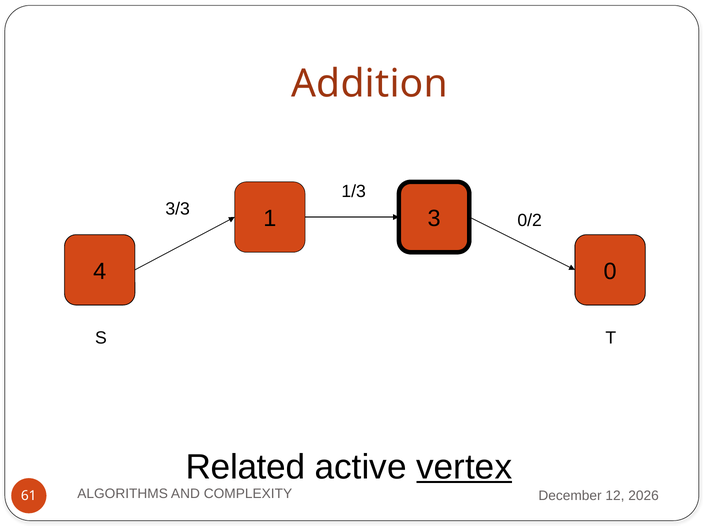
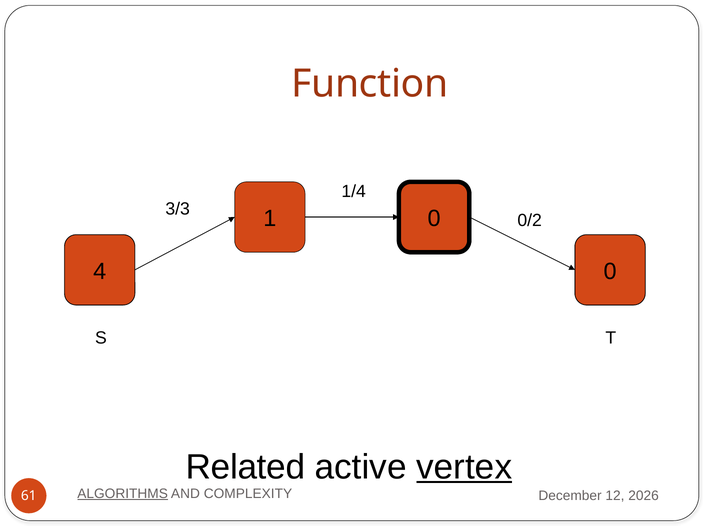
Addition: Addition -> Function
1/3: 1/3 -> 1/4
1 3: 3 -> 0
ALGORITHMS underline: none -> present
